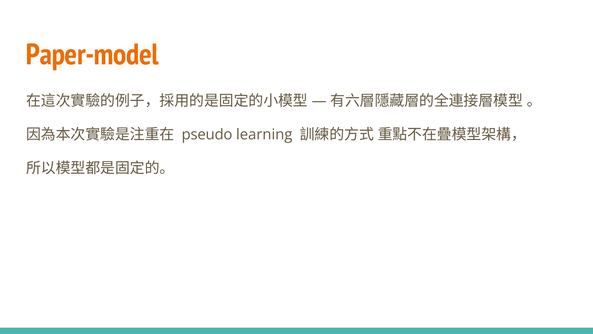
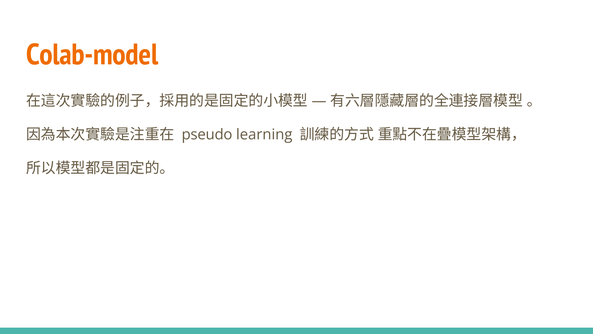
Paper-model: Paper-model -> Colab-model
